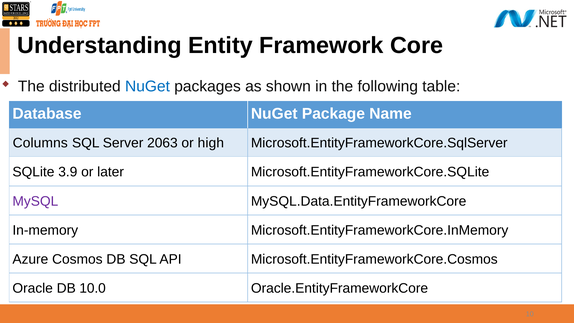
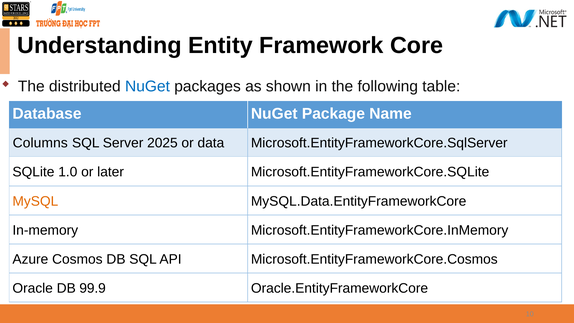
2063: 2063 -> 2025
high: high -> data
3.9: 3.9 -> 1.0
MySQL colour: purple -> orange
10.0: 10.0 -> 99.9
